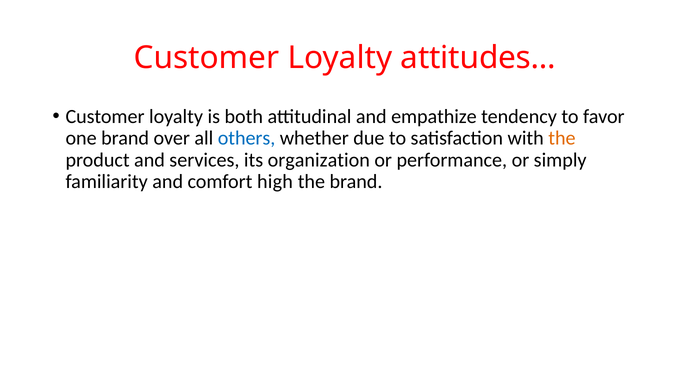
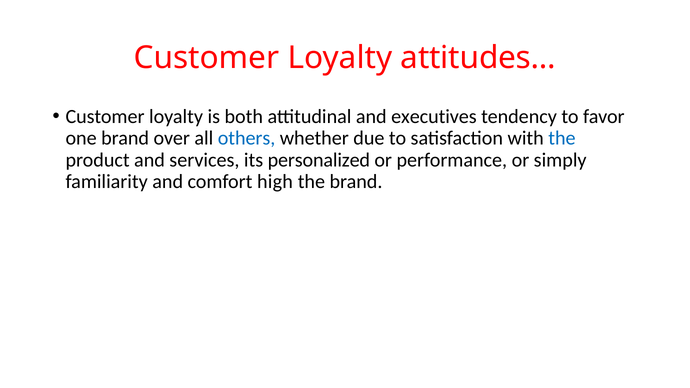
empathize: empathize -> executives
the at (562, 138) colour: orange -> blue
organization: organization -> personalized
